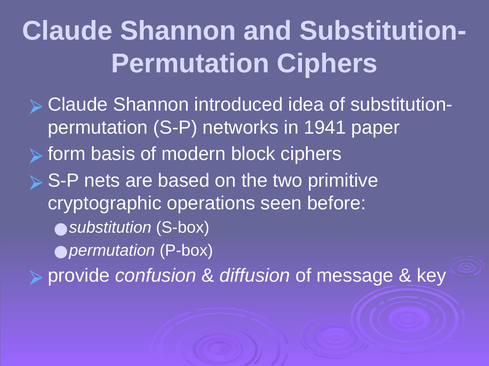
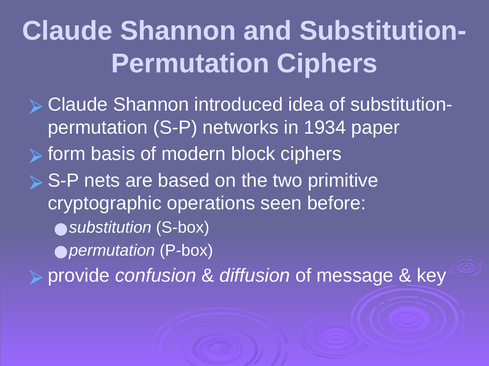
1941: 1941 -> 1934
